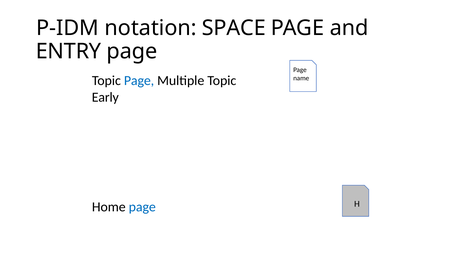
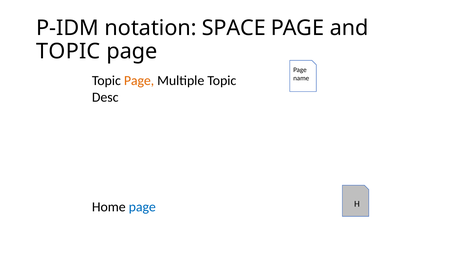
ENTRY at (69, 51): ENTRY -> TOPIC
Page at (139, 81) colour: blue -> orange
Early: Early -> Desc
